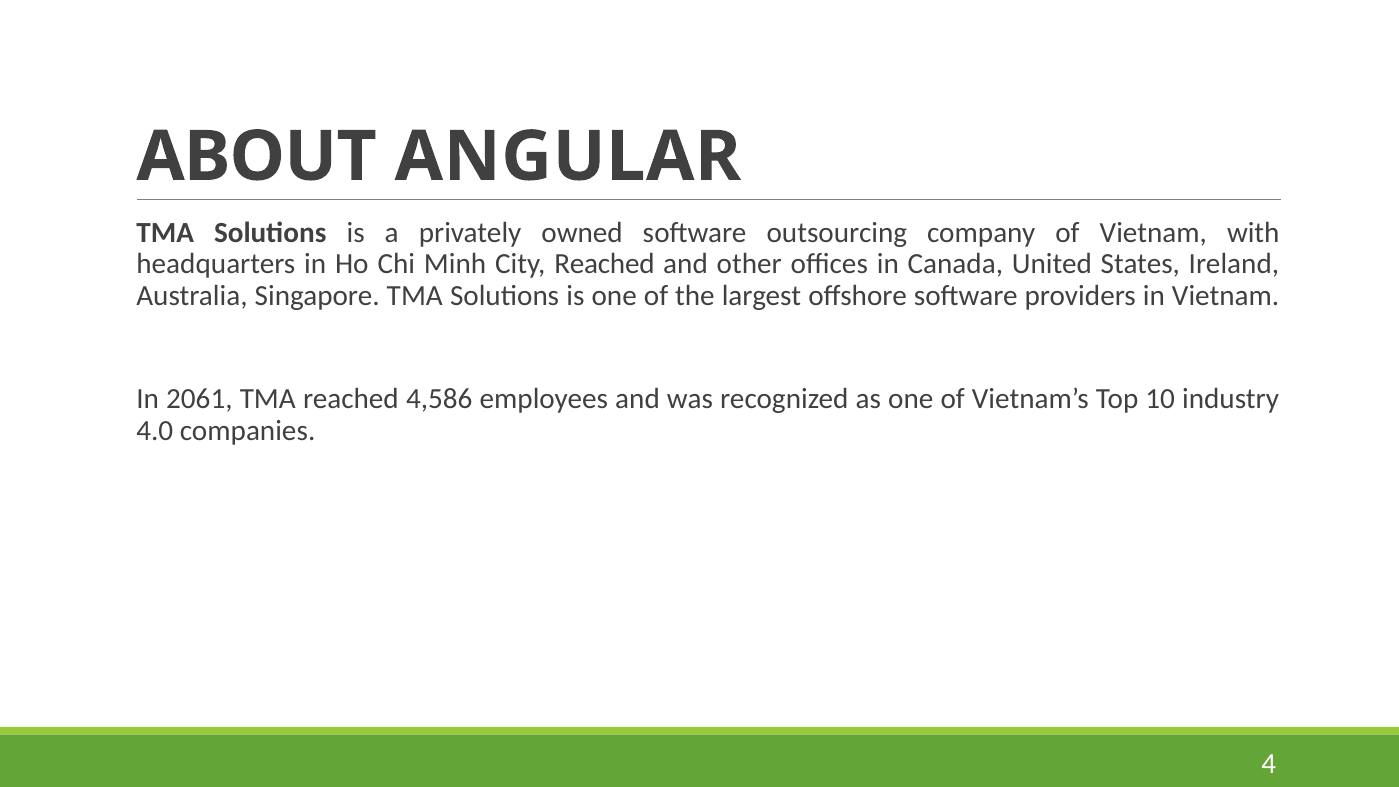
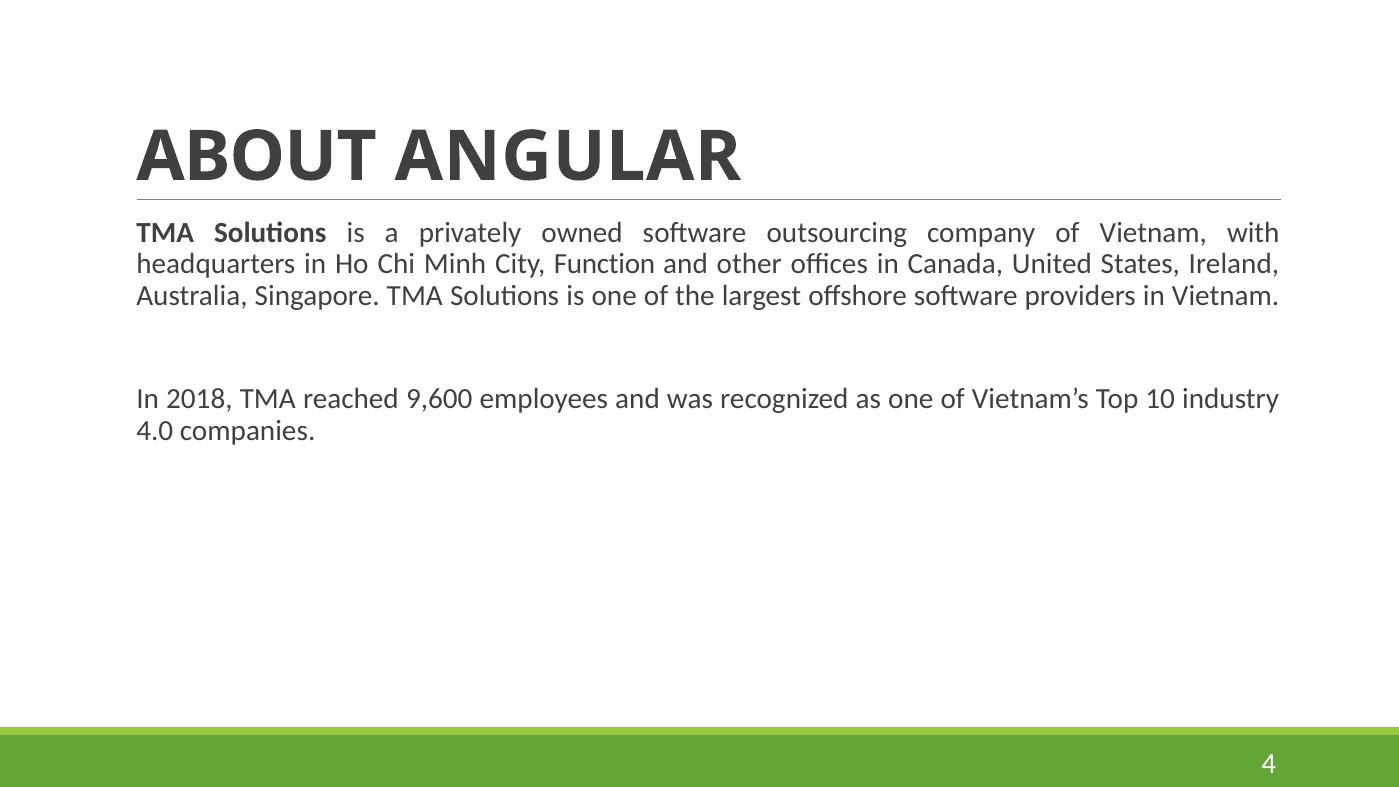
City Reached: Reached -> Function
2061: 2061 -> 2018
4,586: 4,586 -> 9,600
